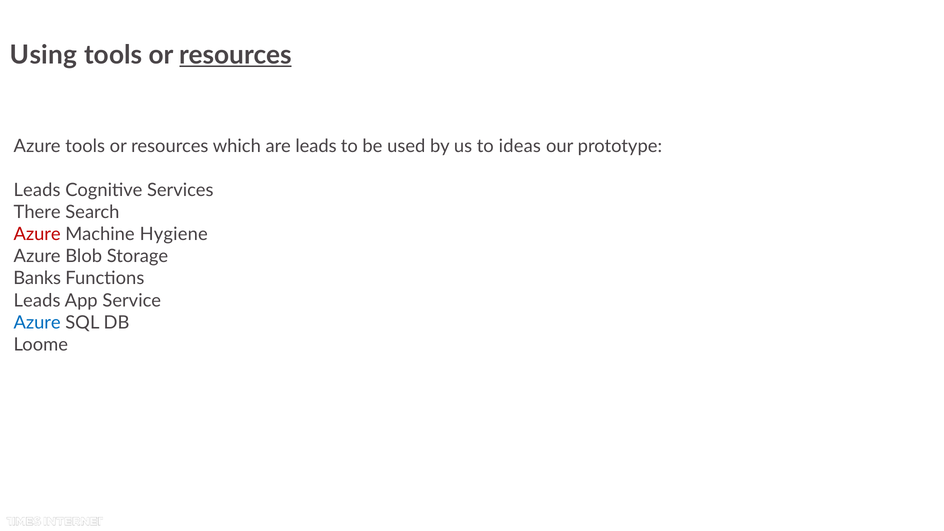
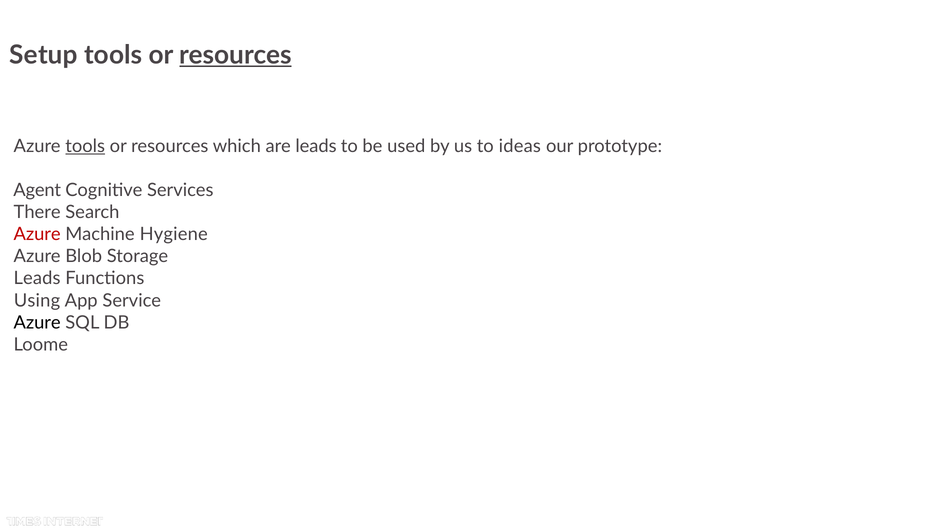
Using: Using -> Setup
tools at (85, 146) underline: none -> present
Leads at (37, 190): Leads -> Agent
Banks at (37, 278): Banks -> Leads
Leads at (37, 300): Leads -> Using
Azure at (37, 323) colour: blue -> black
